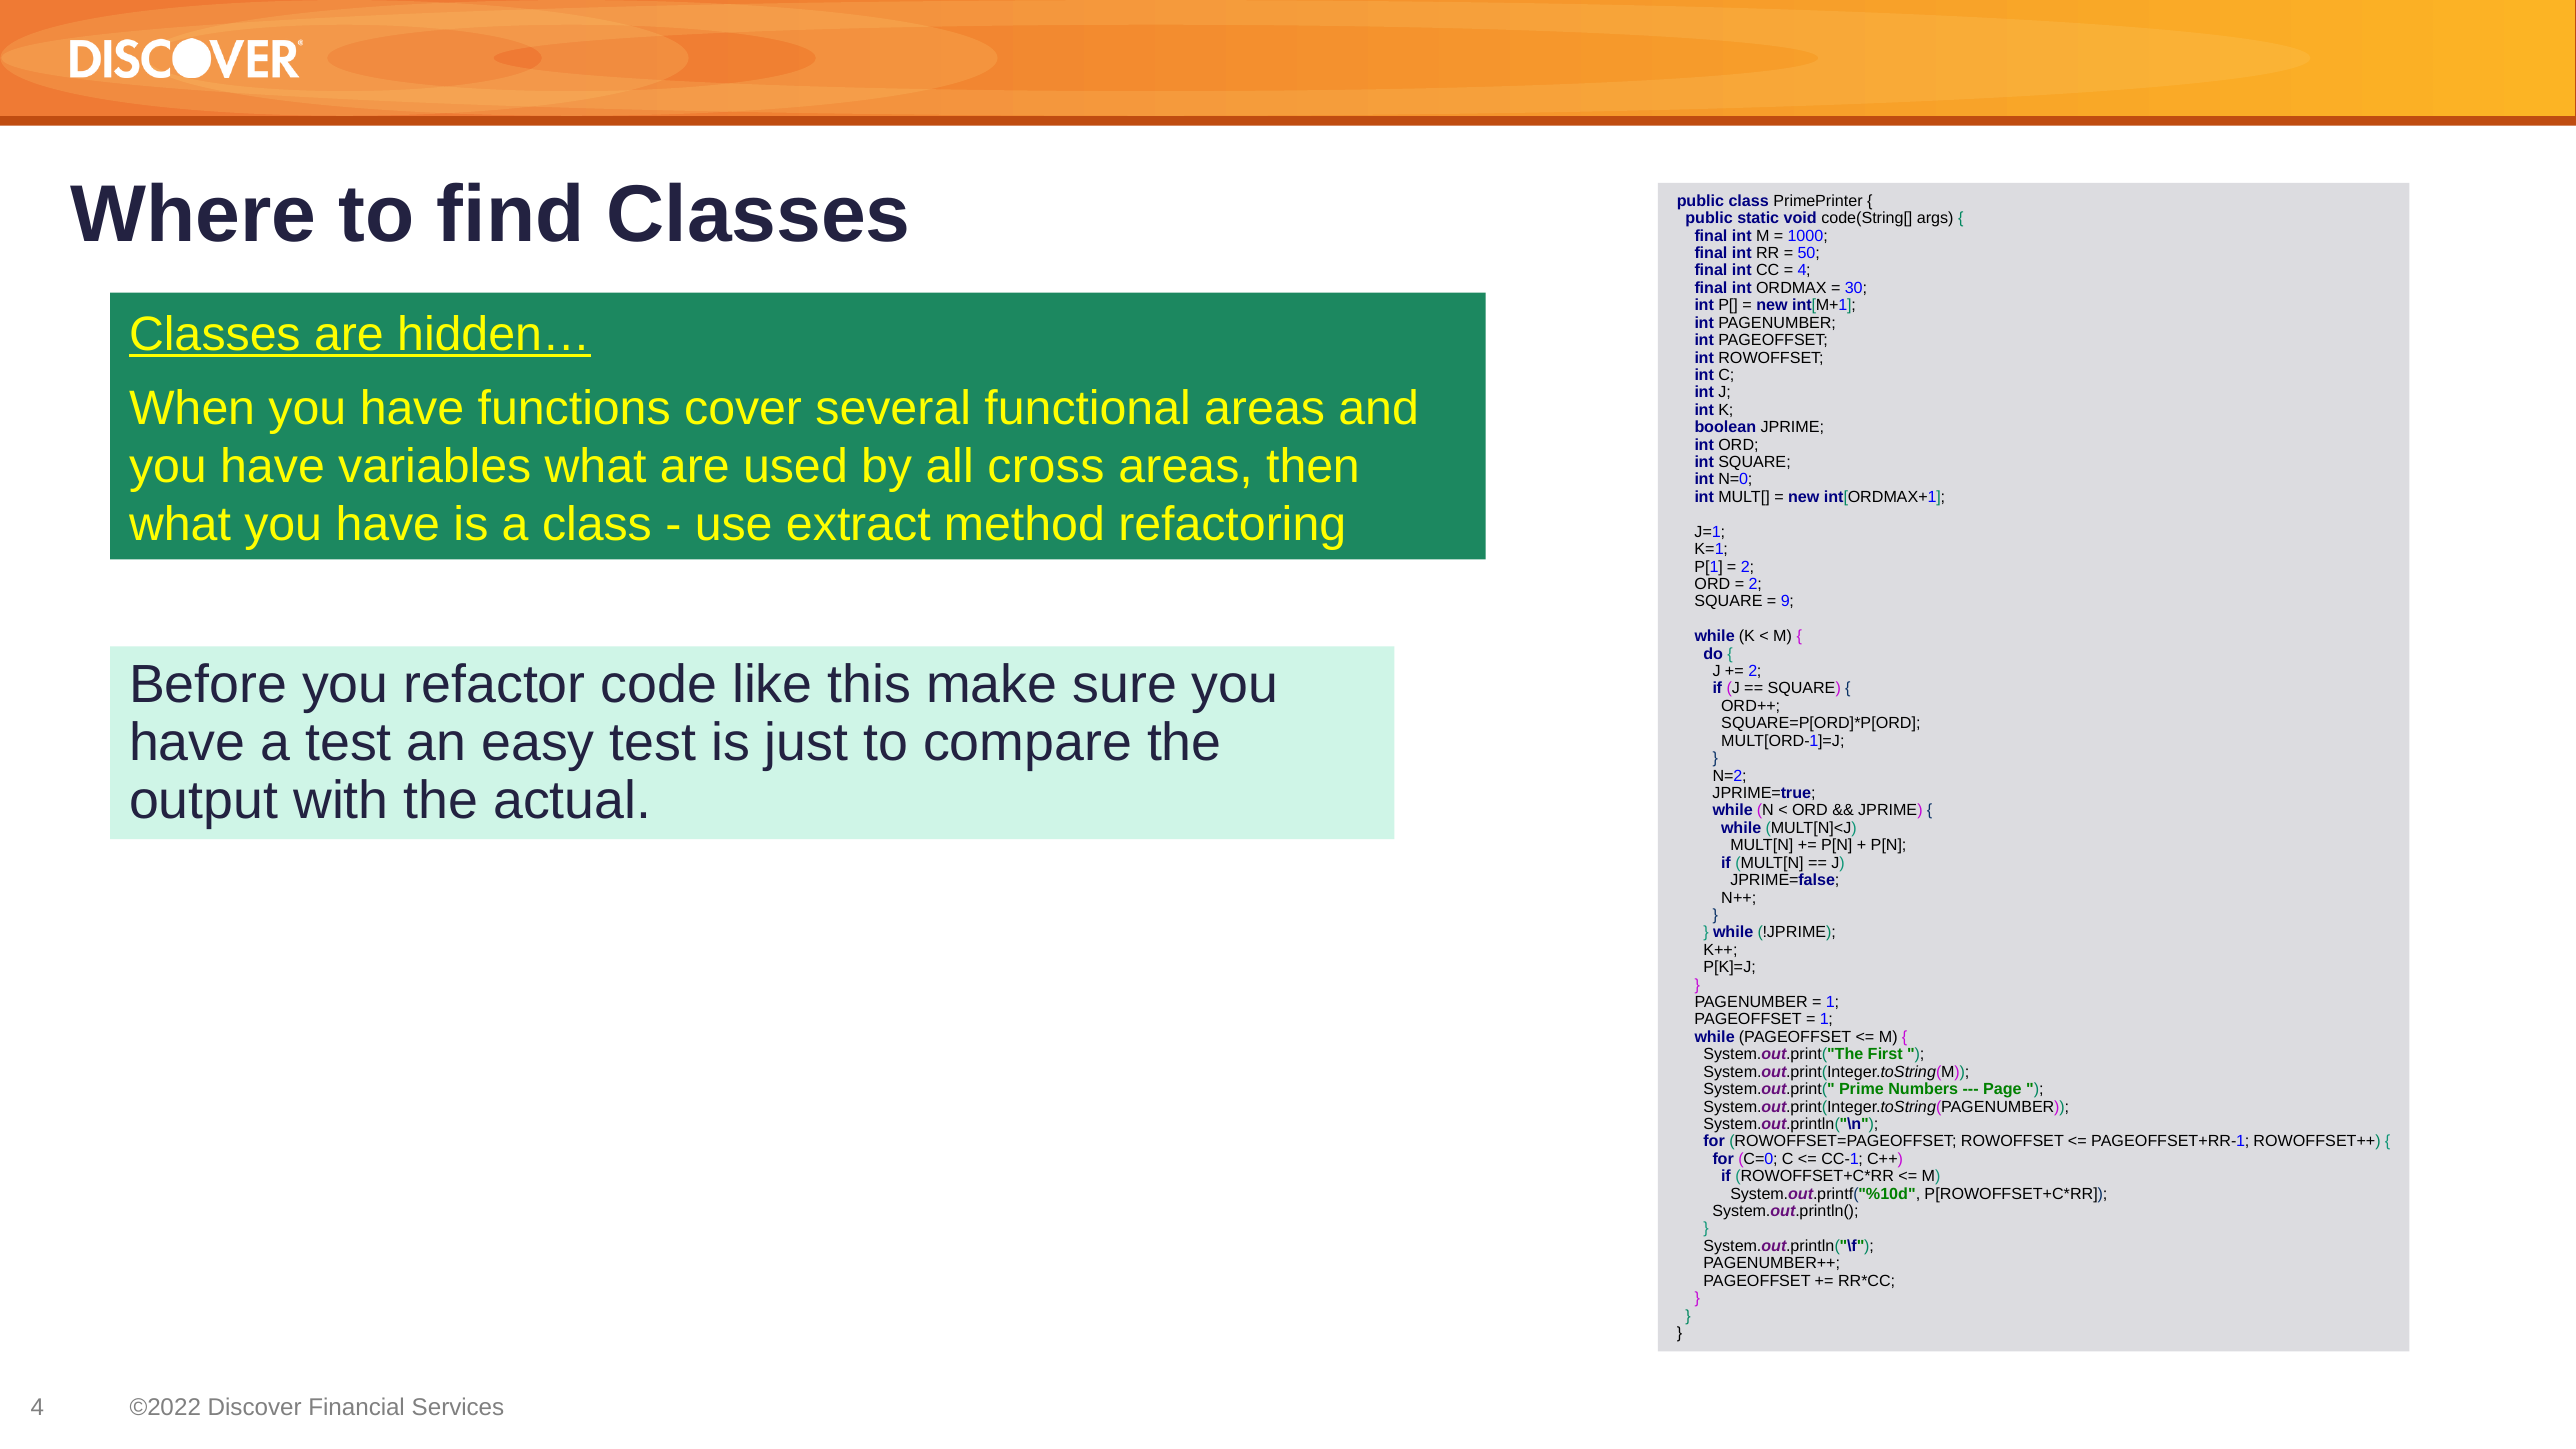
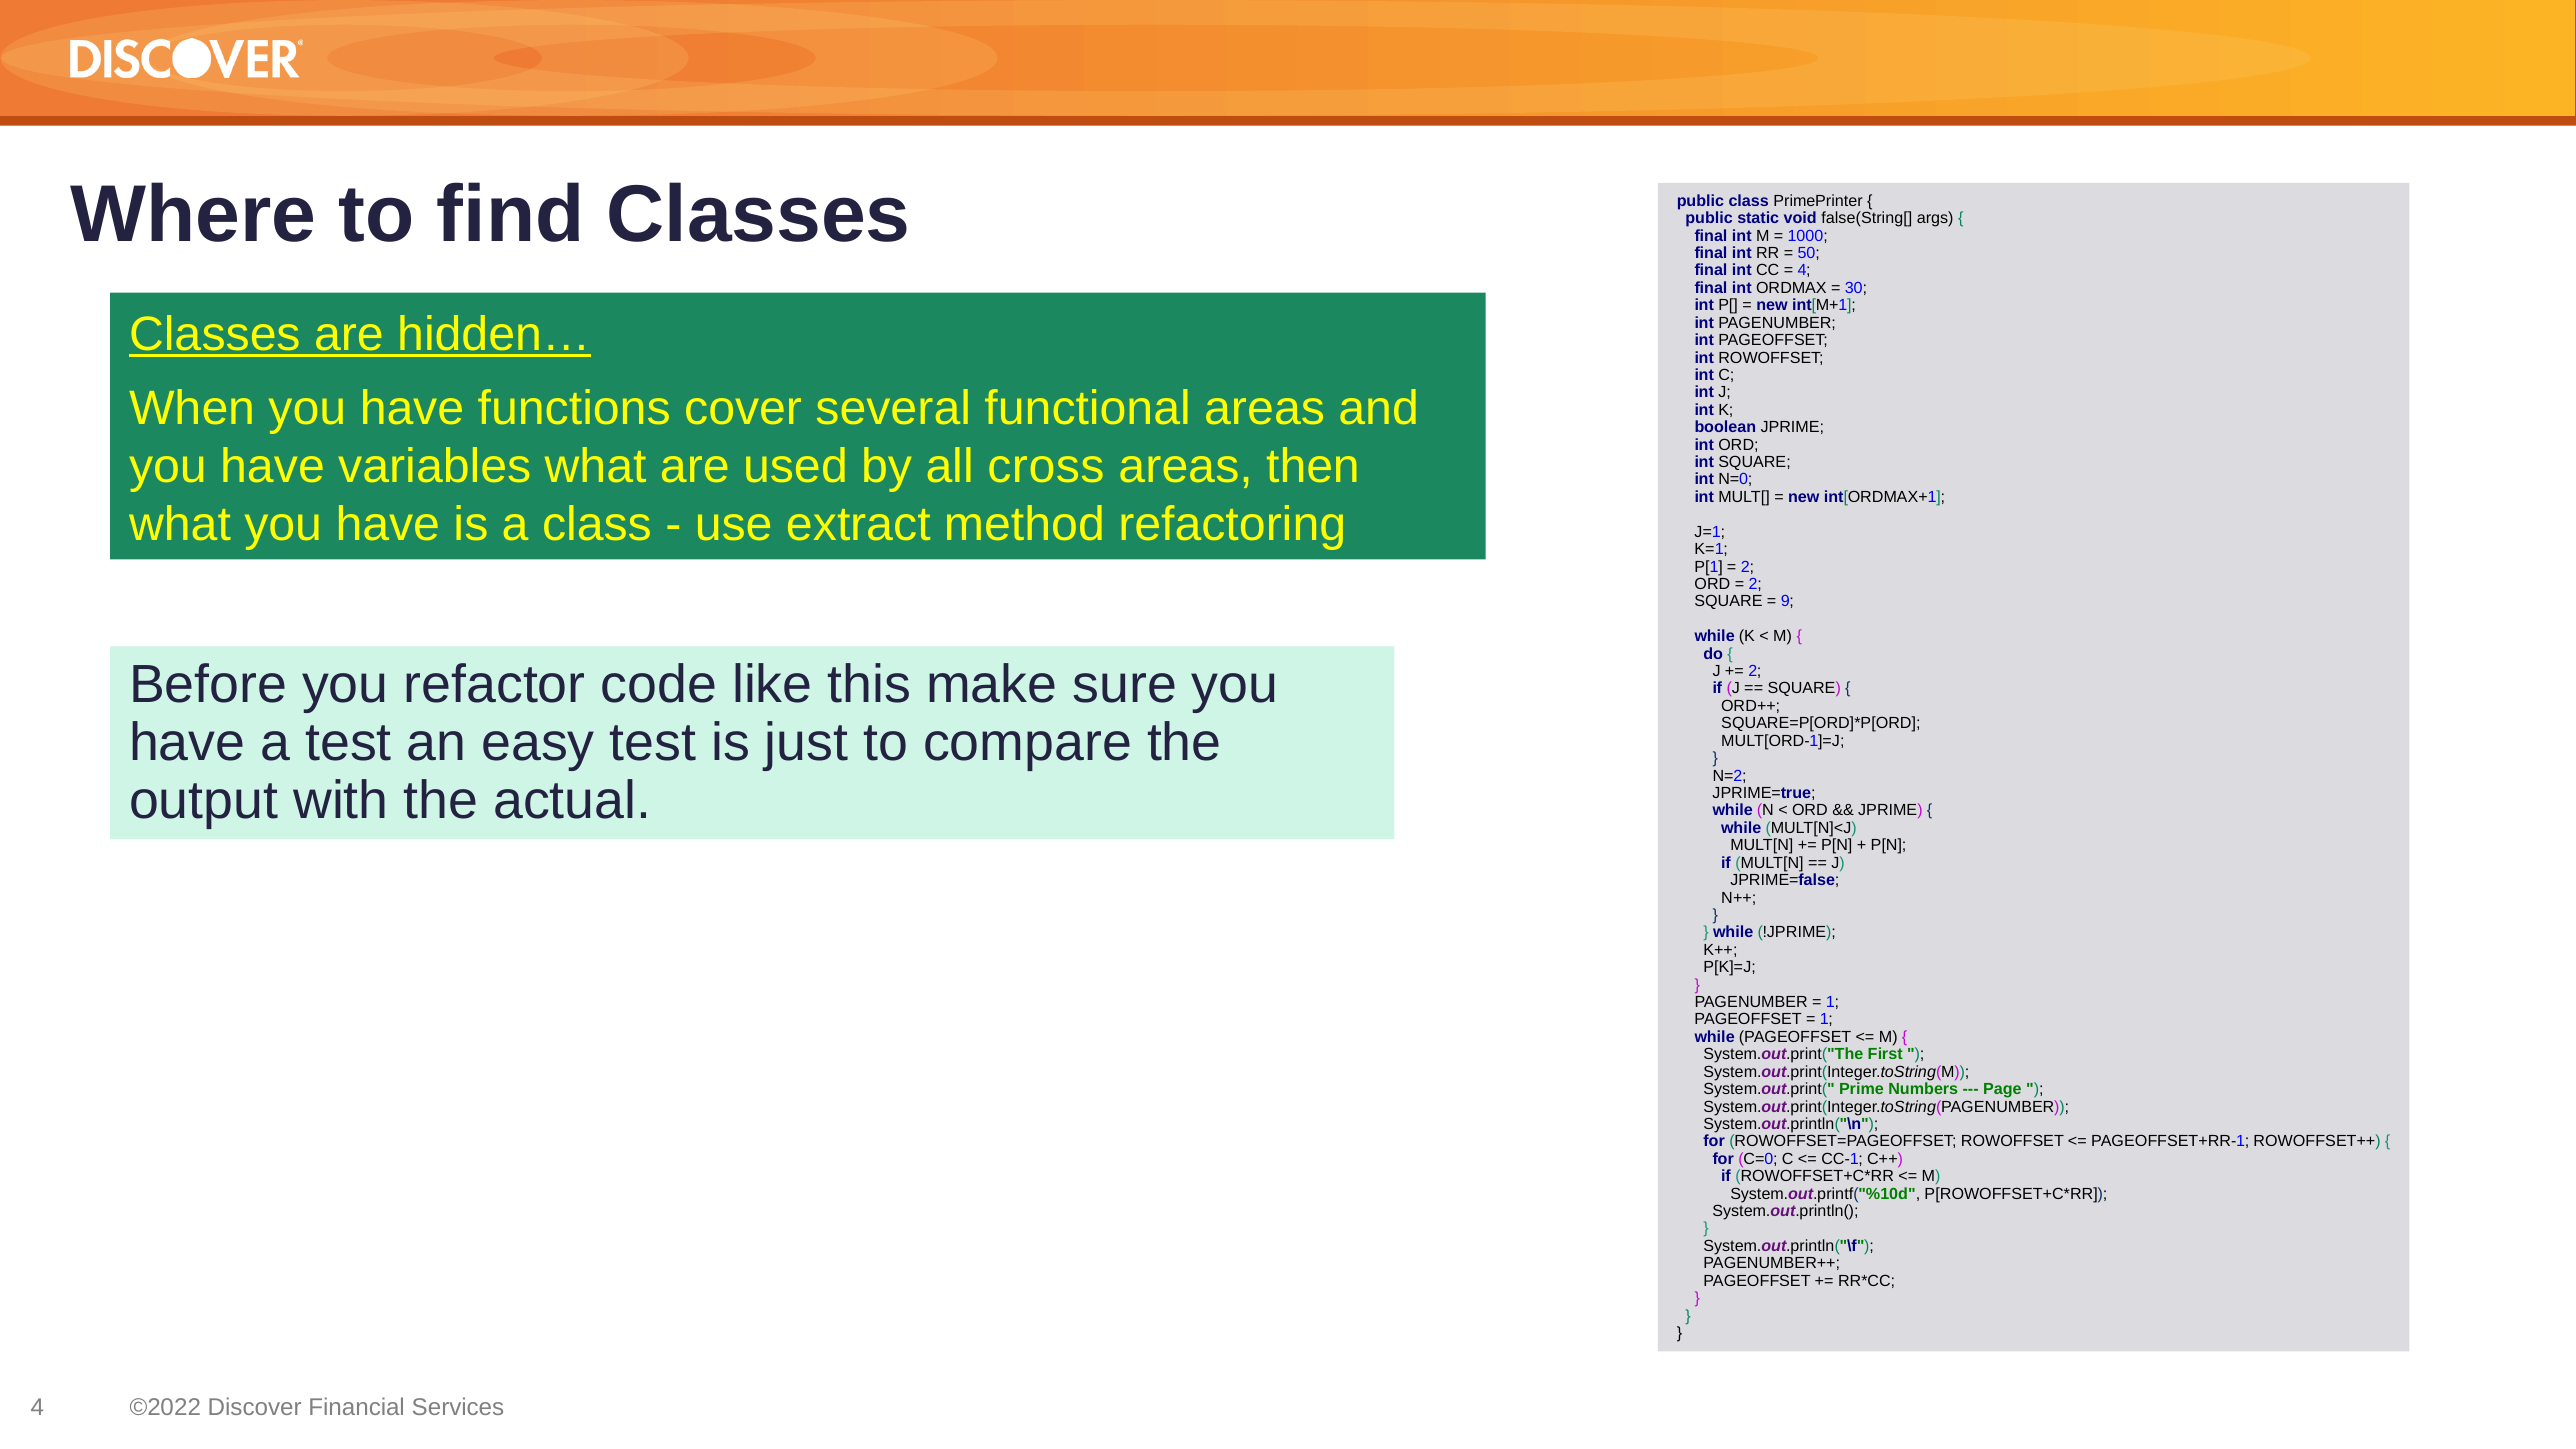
code(String[: code(String[ -> false(String[
